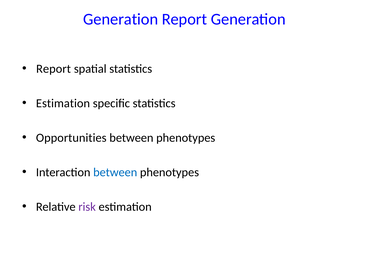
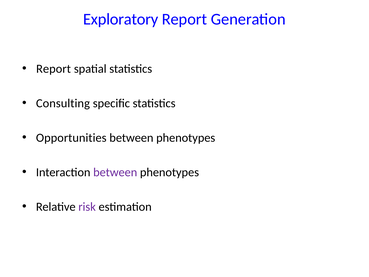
Generation at (121, 19): Generation -> Exploratory
Estimation at (63, 103): Estimation -> Consulting
between at (115, 172) colour: blue -> purple
